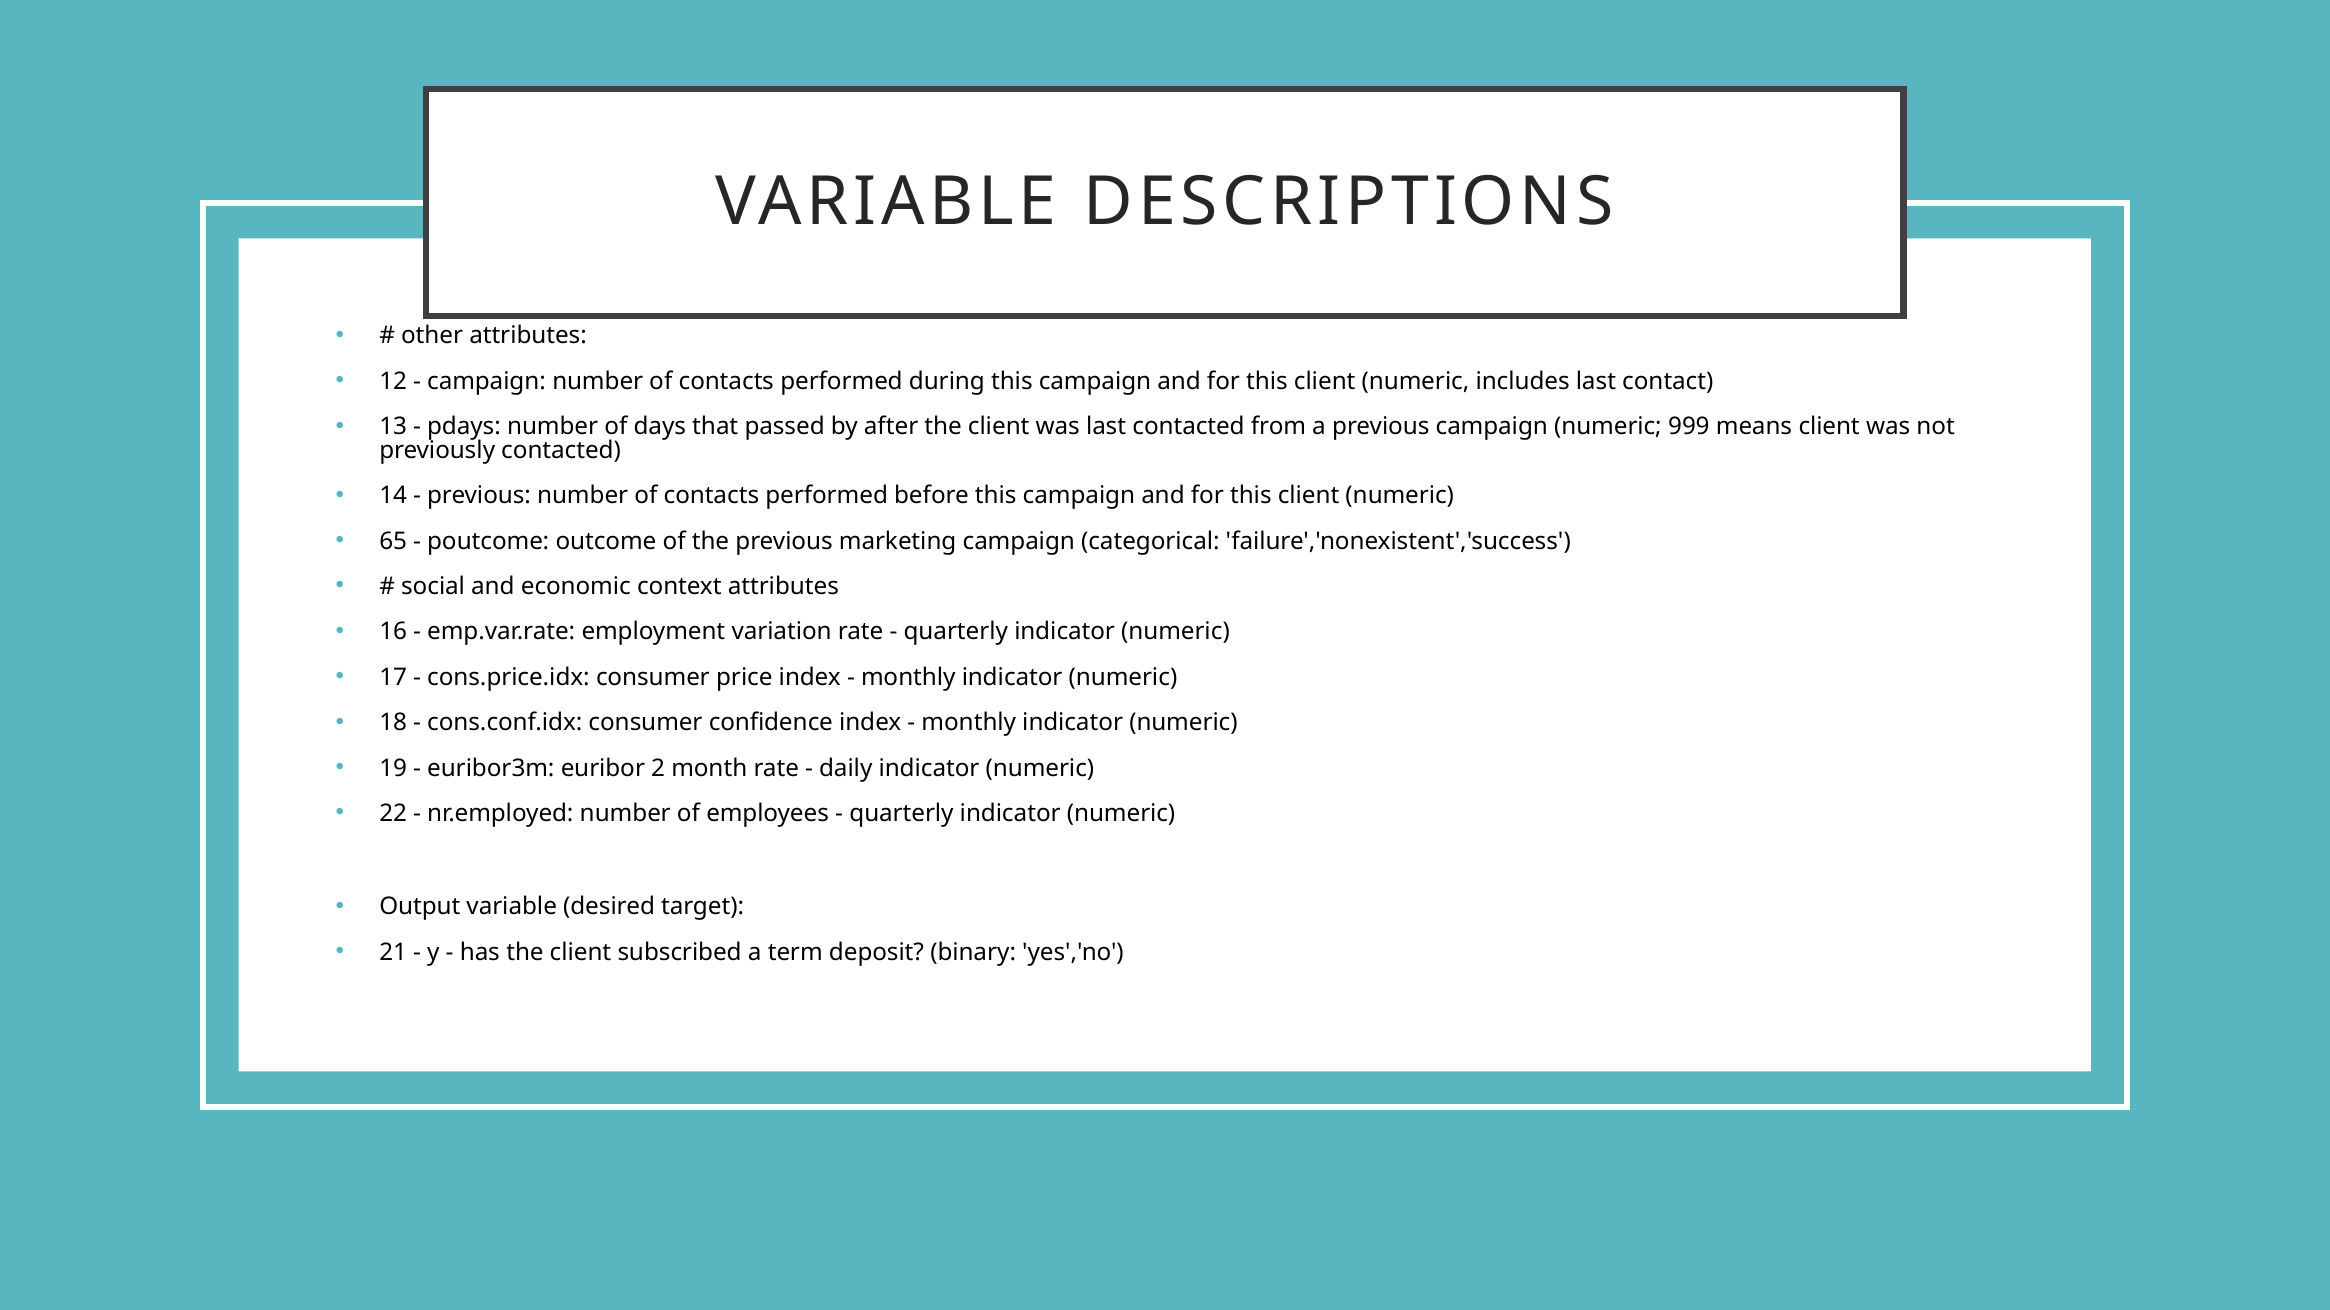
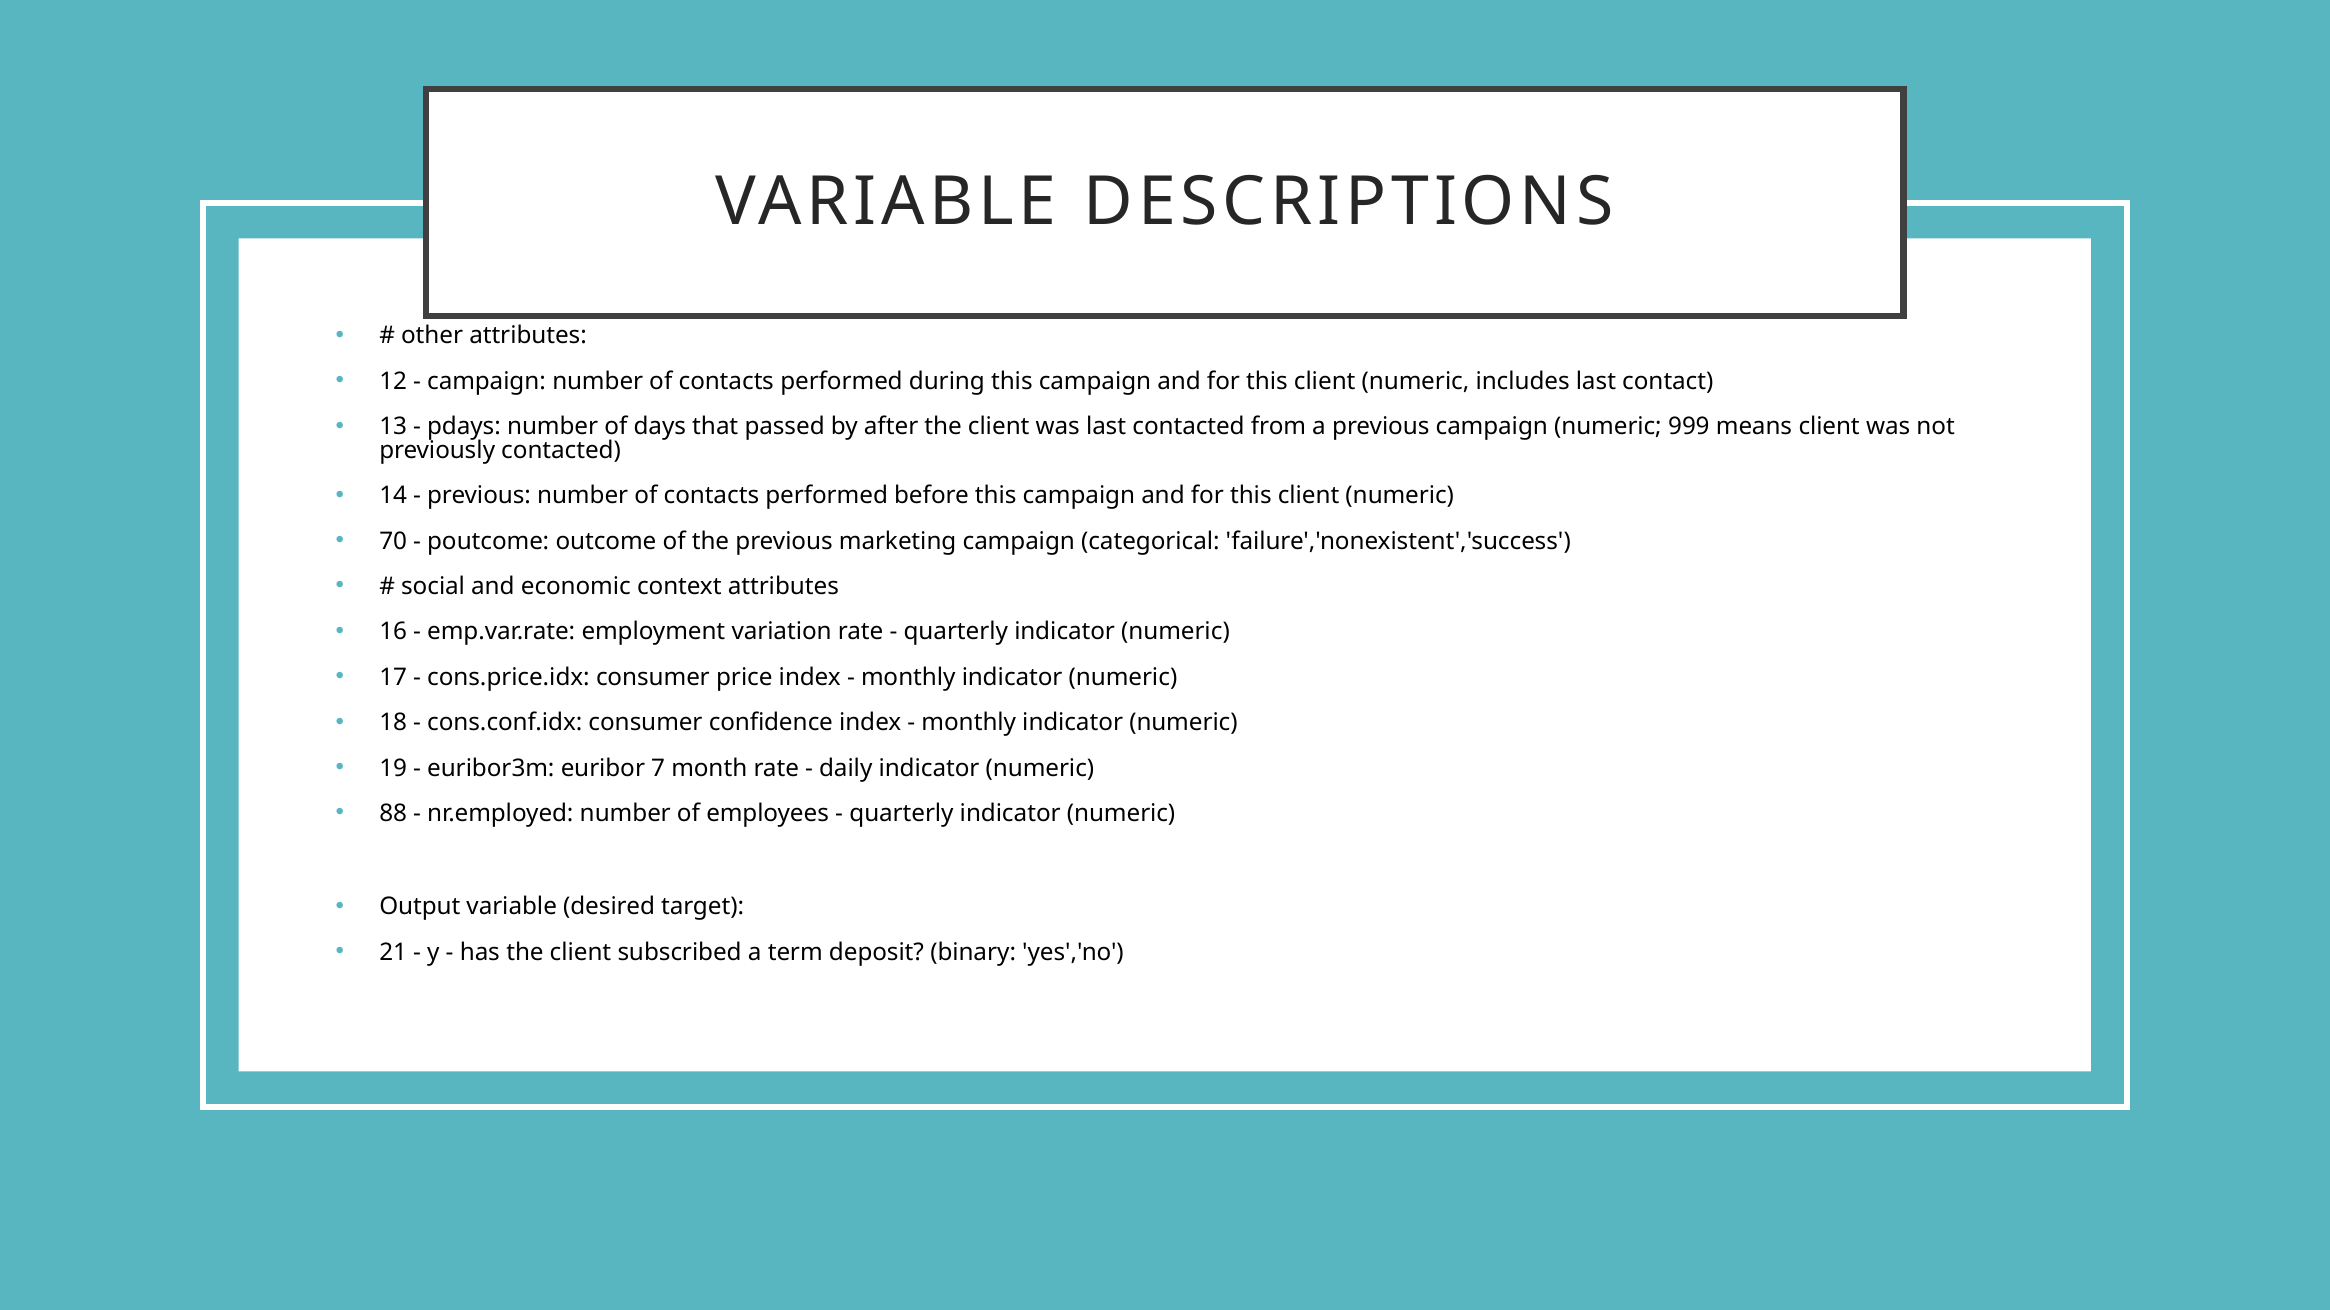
65: 65 -> 70
2: 2 -> 7
22: 22 -> 88
